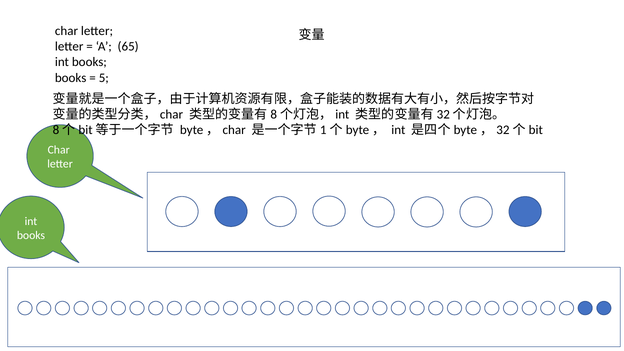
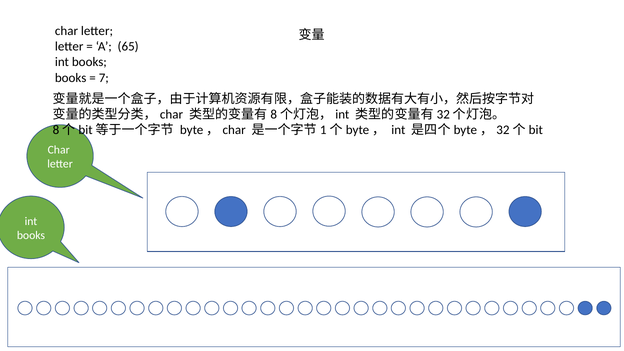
5: 5 -> 7
